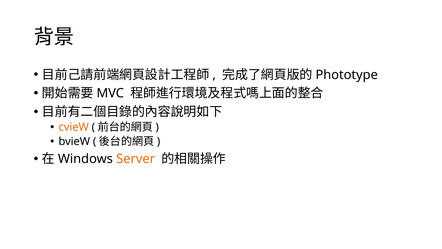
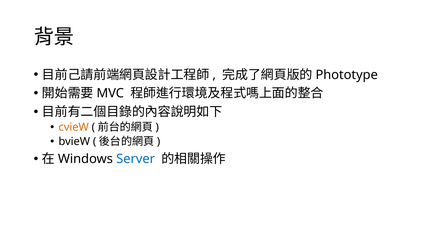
Server colour: orange -> blue
